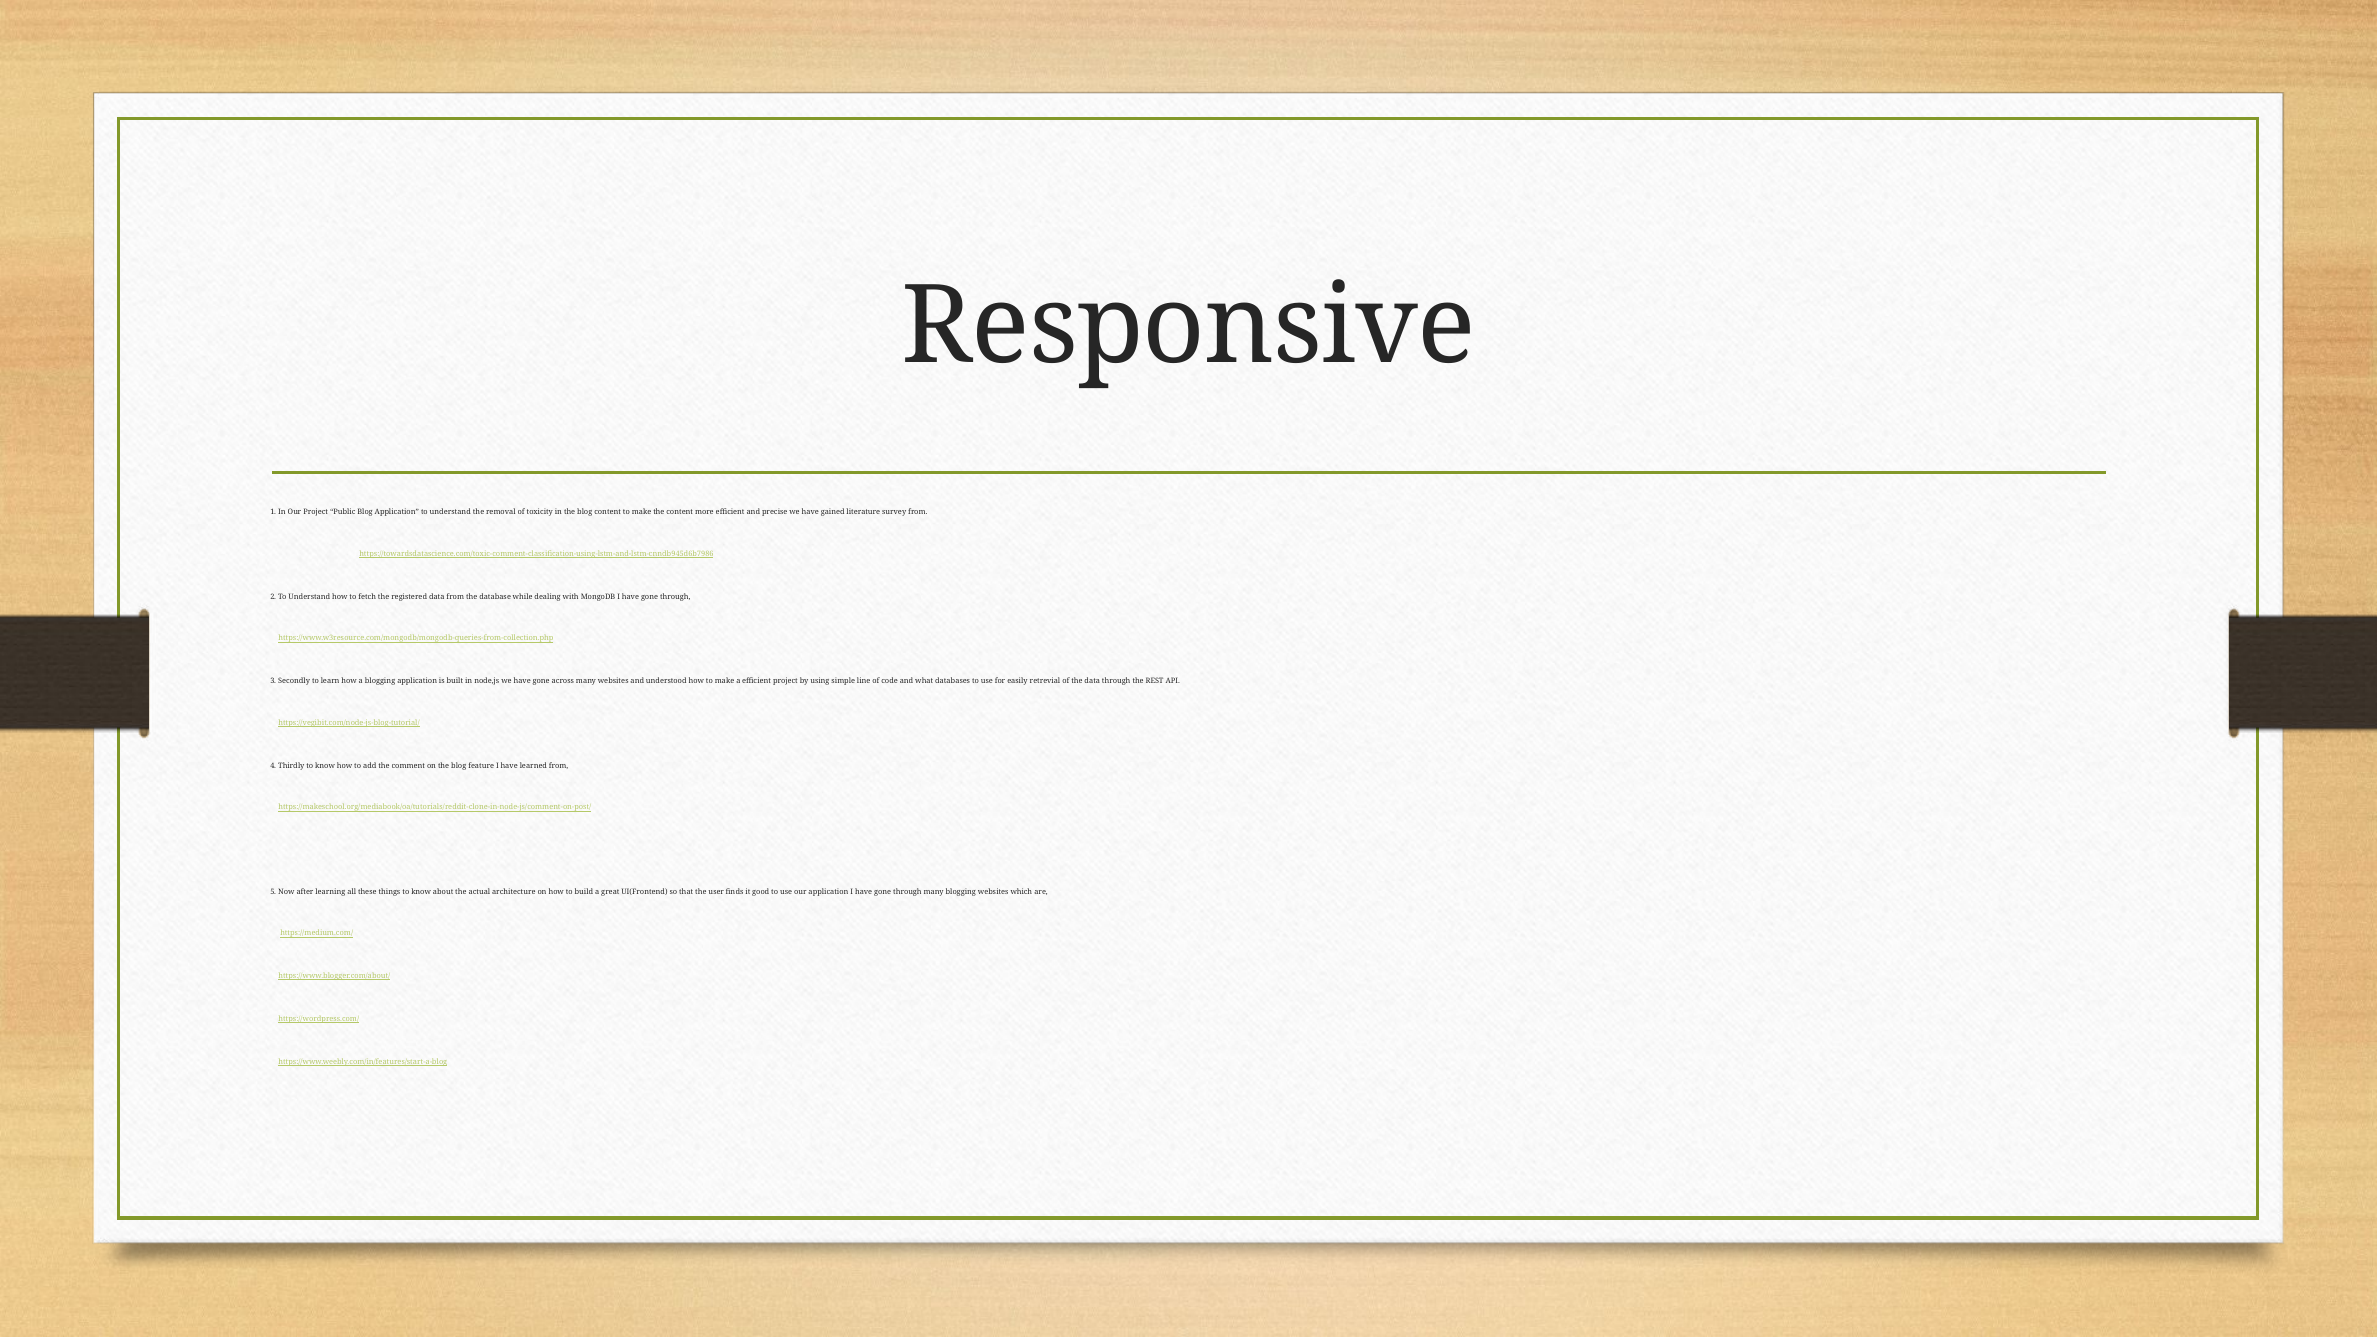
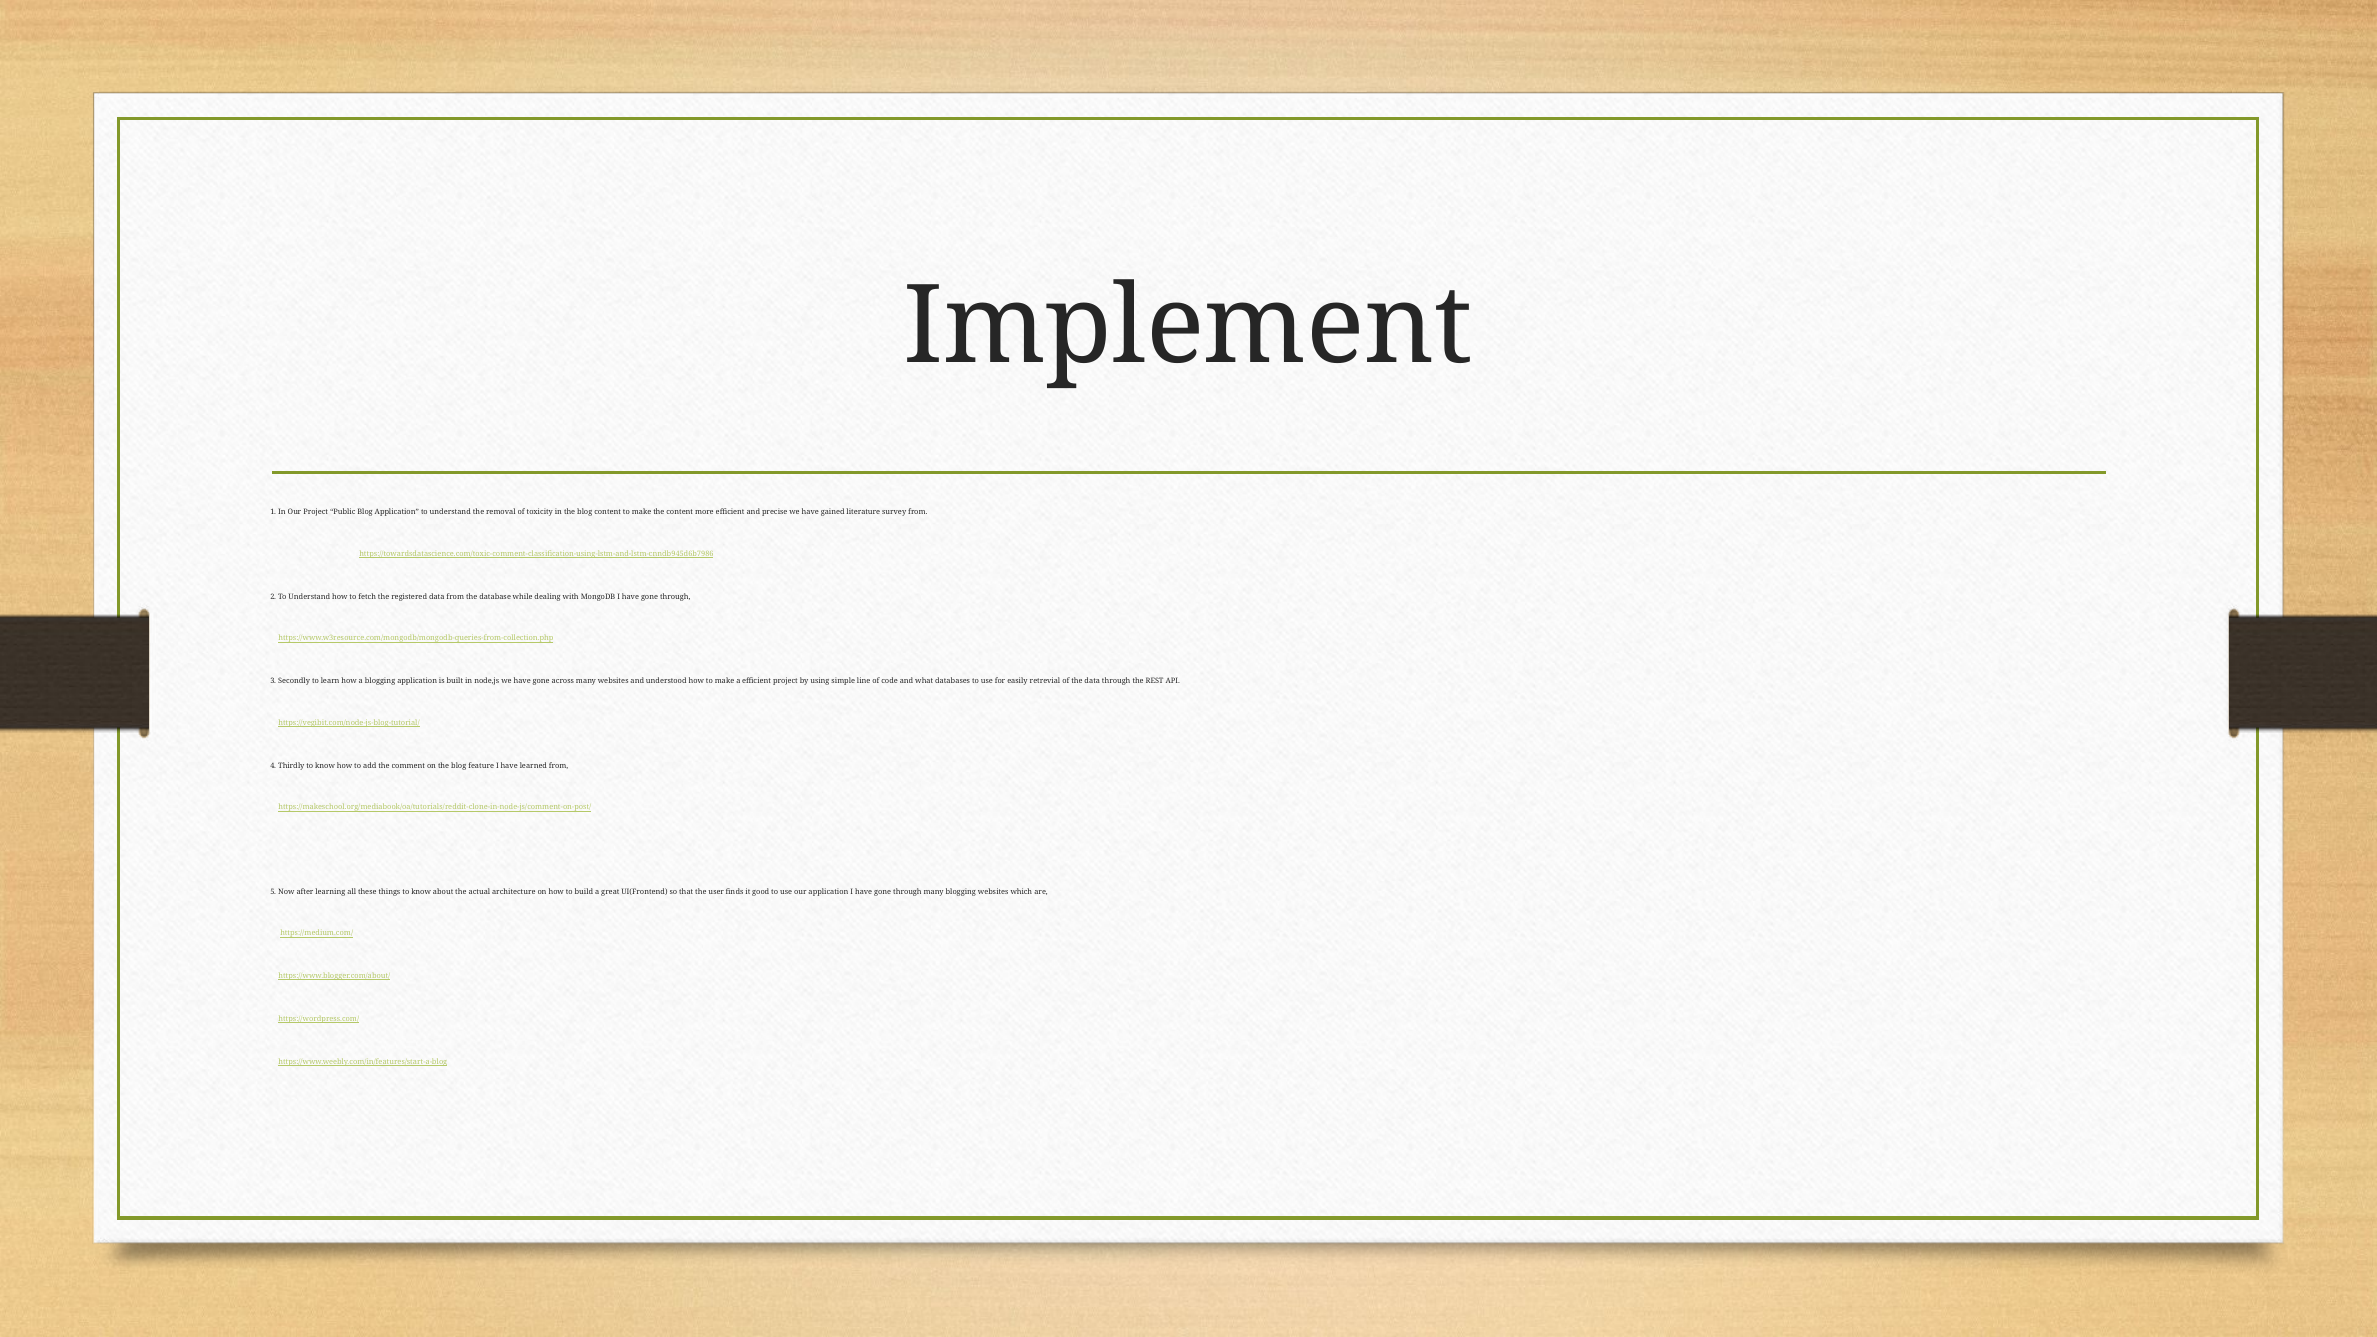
Responsive: Responsive -> Implement
